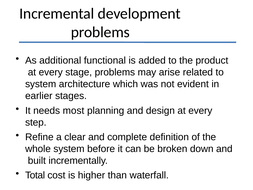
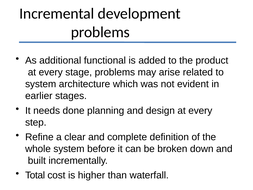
most: most -> done
